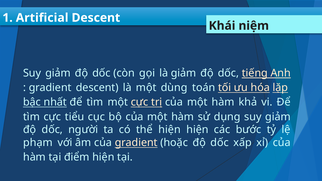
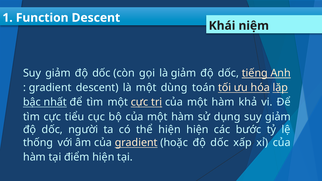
Artificial: Artificial -> Function
phạm: phạm -> thống
